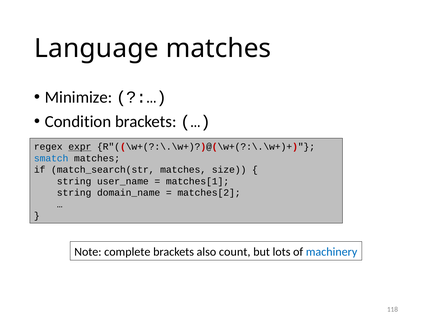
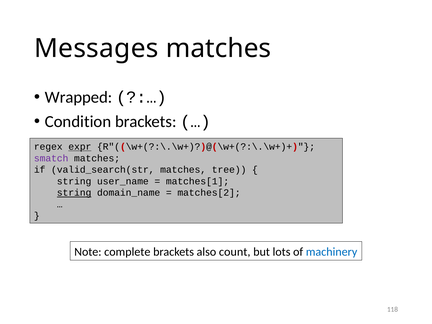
Language: Language -> Messages
Minimize: Minimize -> Wrapped
smatch colour: blue -> purple
match_search(str: match_search(str -> valid_search(str
size: size -> tree
string at (74, 193) underline: none -> present
